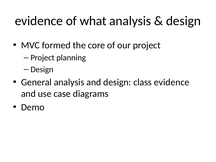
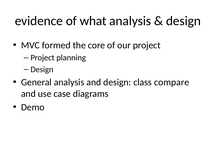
class evidence: evidence -> compare
